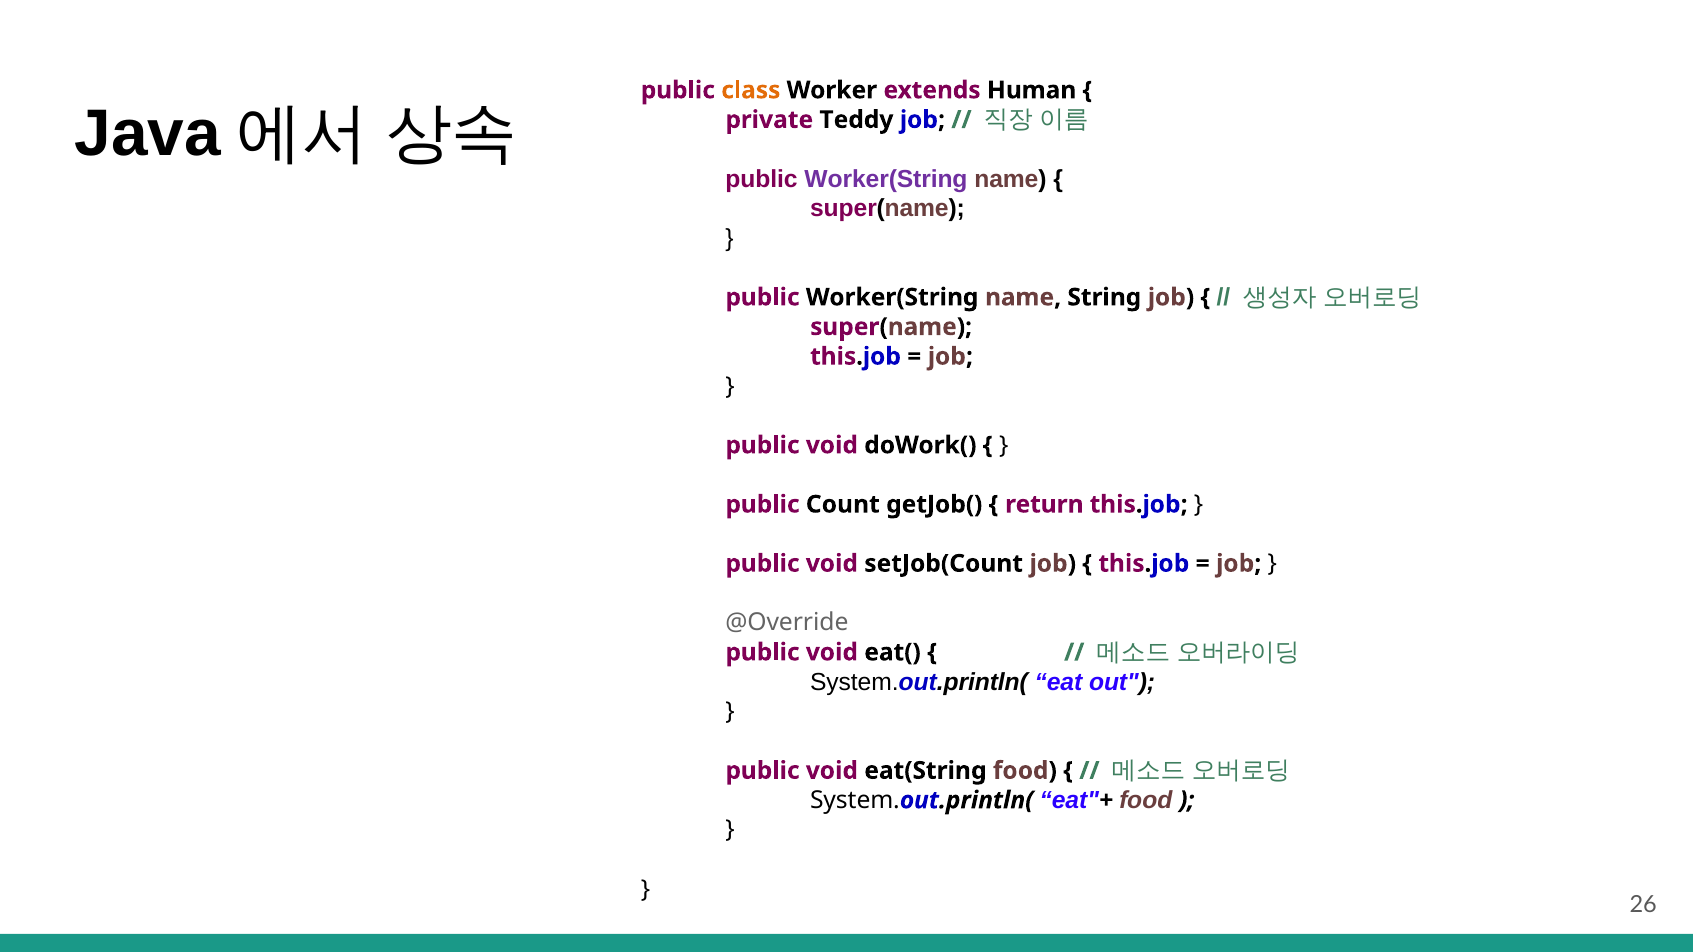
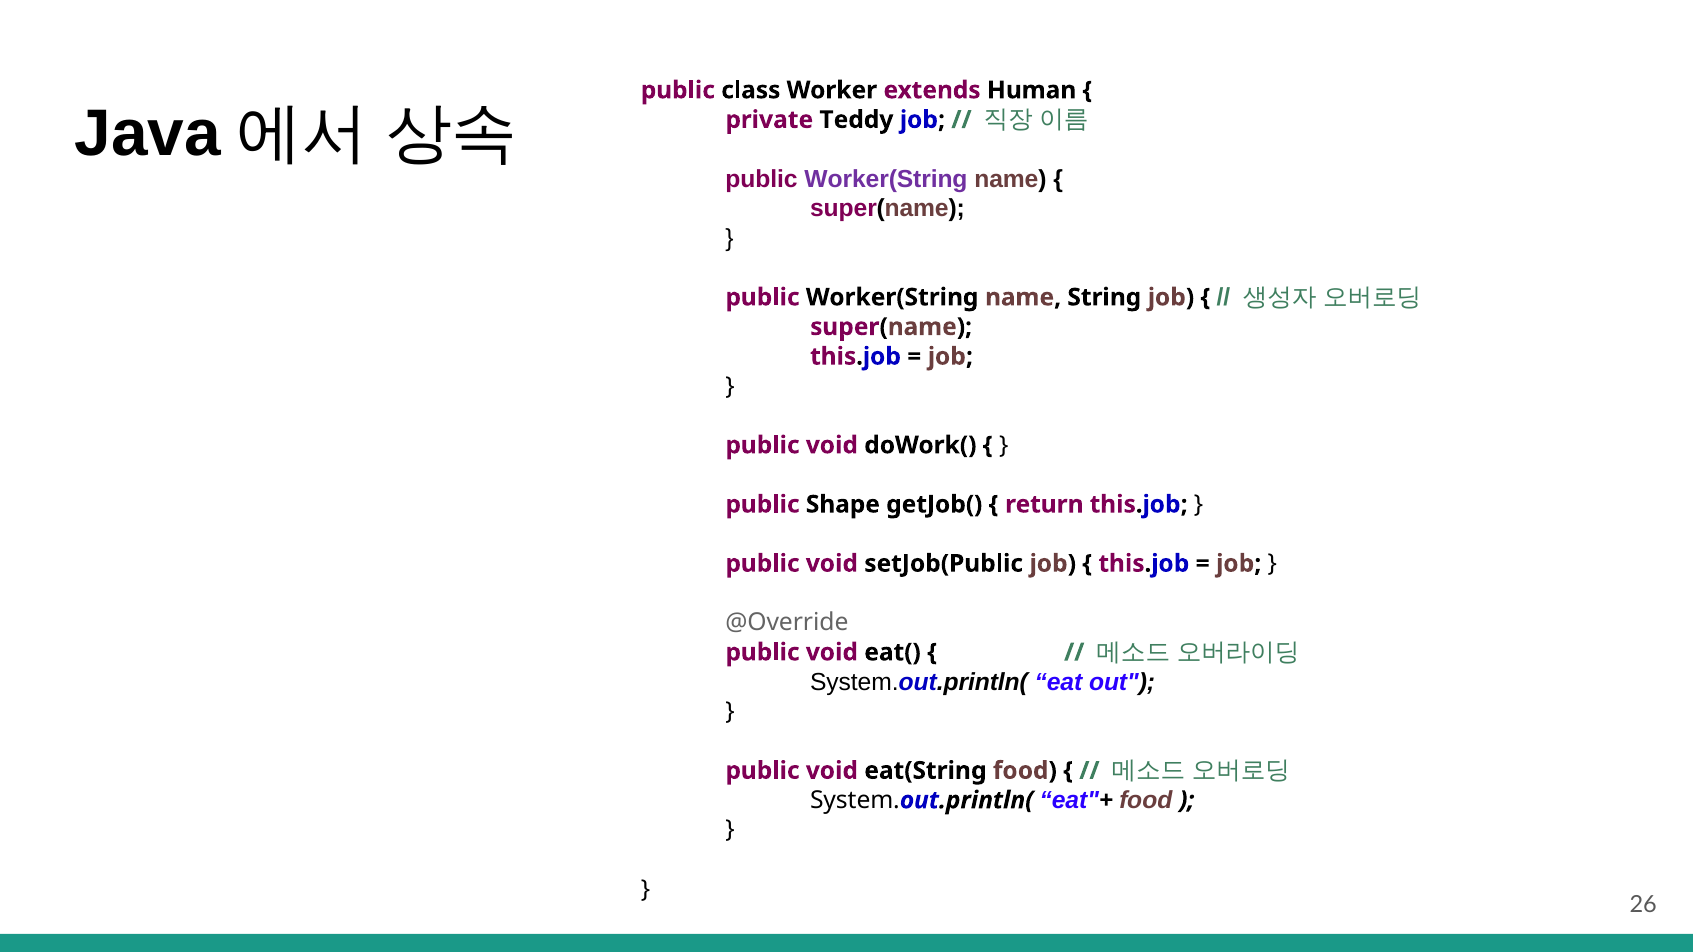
class colour: orange -> black
Count: Count -> Shape
setJob(Count: setJob(Count -> setJob(Public
